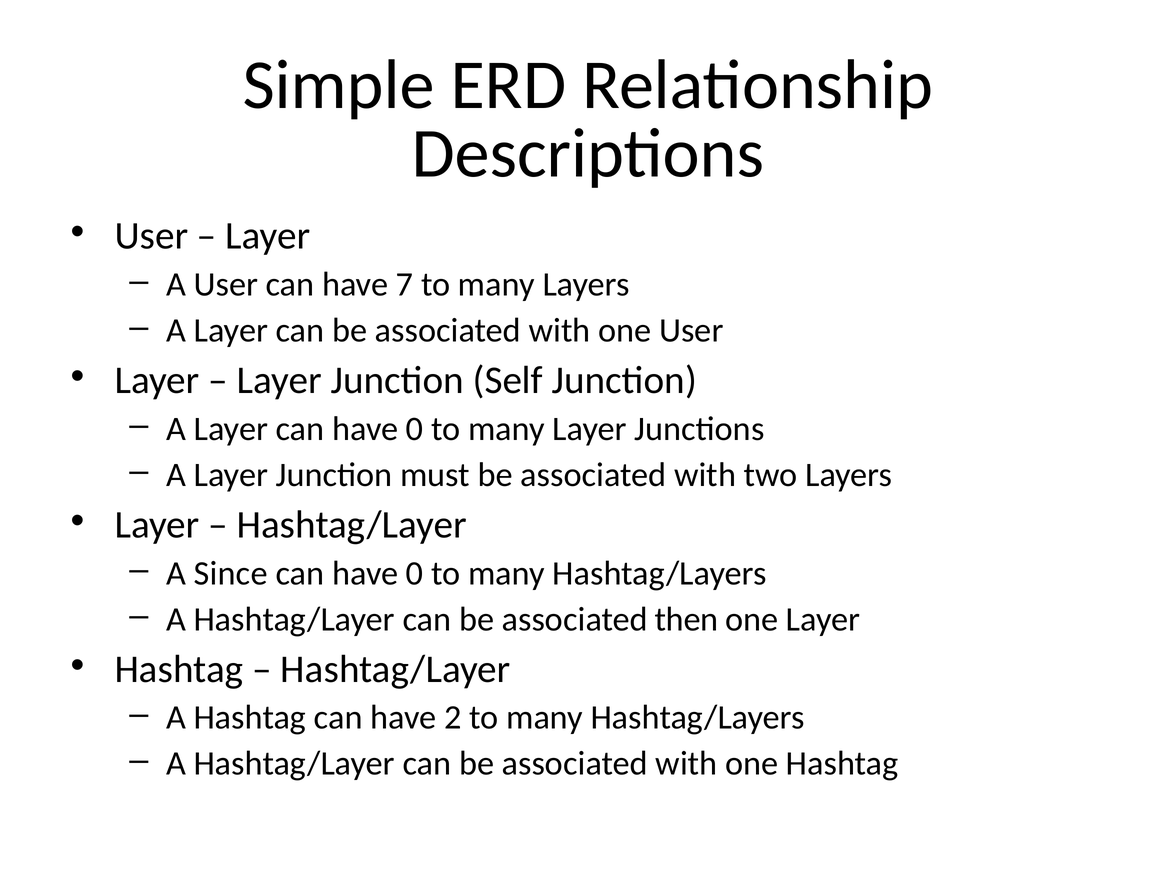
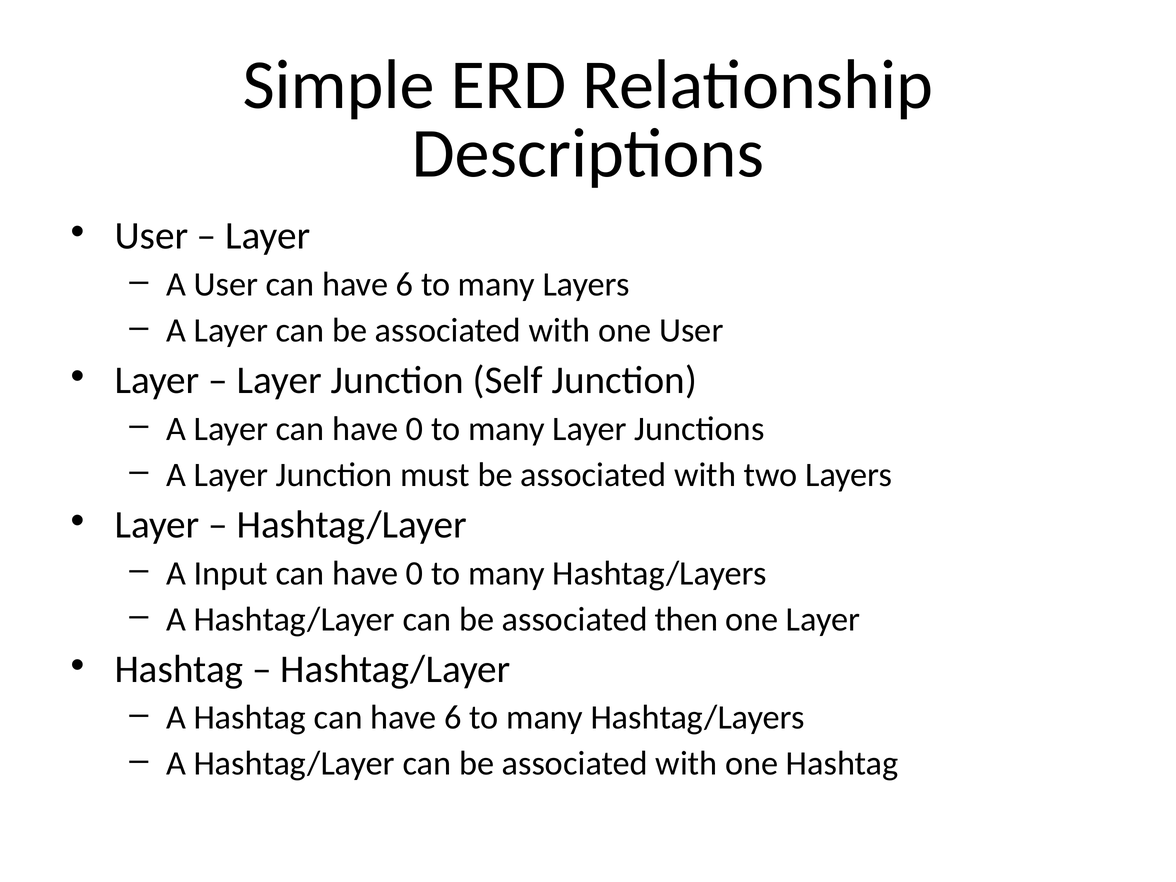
User can have 7: 7 -> 6
Since: Since -> Input
Hashtag can have 2: 2 -> 6
